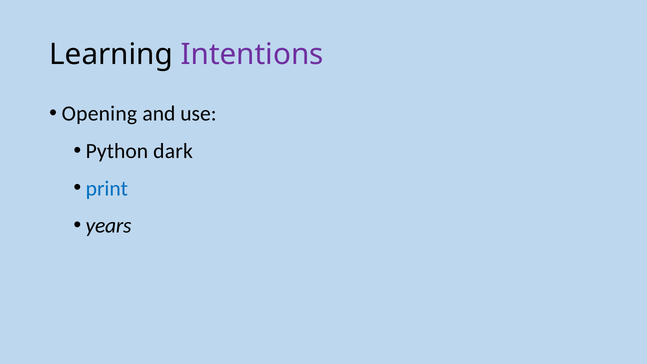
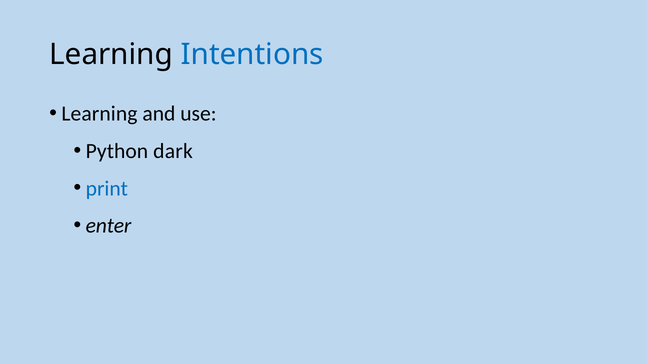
Intentions colour: purple -> blue
Opening at (99, 114): Opening -> Learning
years: years -> enter
